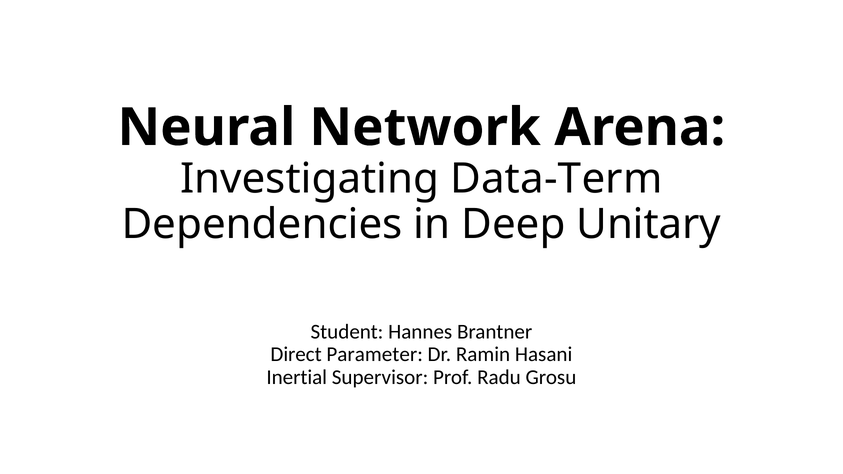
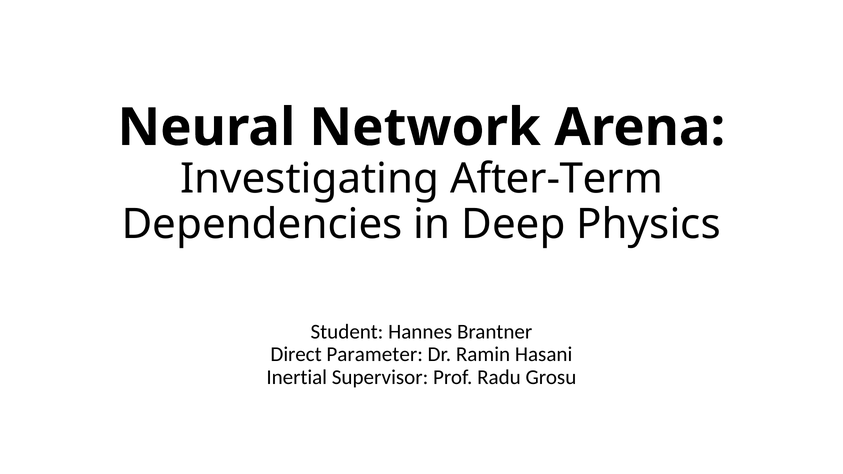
Data-Term: Data-Term -> After-Term
Unitary: Unitary -> Physics
